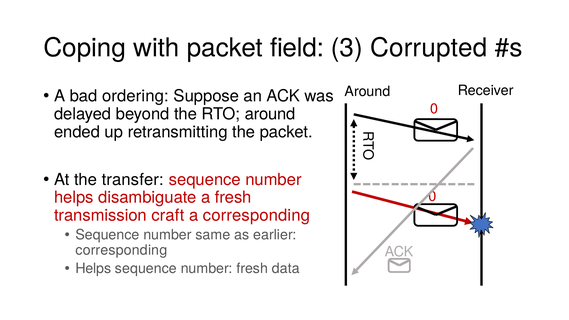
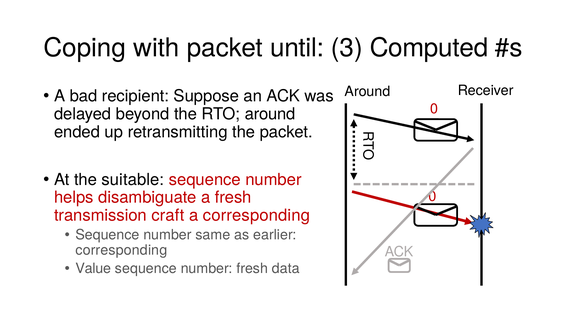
field: field -> until
Corrupted: Corrupted -> Computed
ordering: ordering -> recipient
transfer: transfer -> suitable
Helps at (93, 269): Helps -> Value
